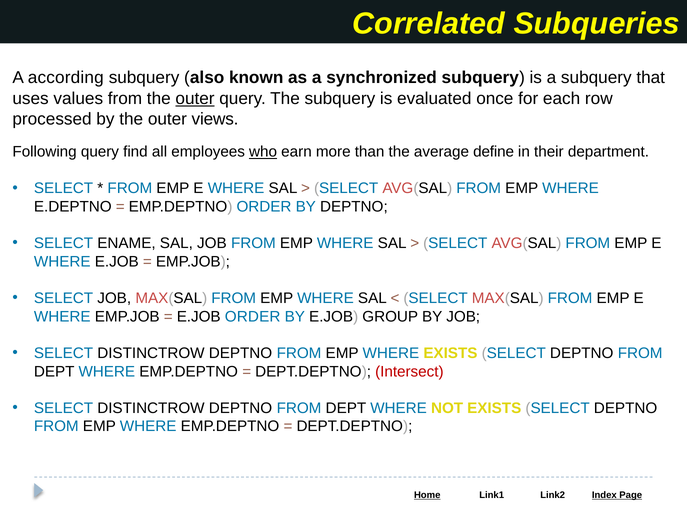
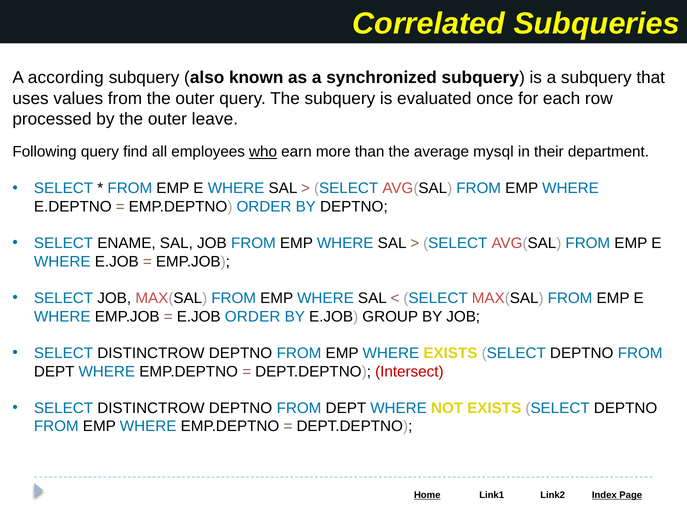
outer at (195, 98) underline: present -> none
views: views -> leave
define: define -> mysql
